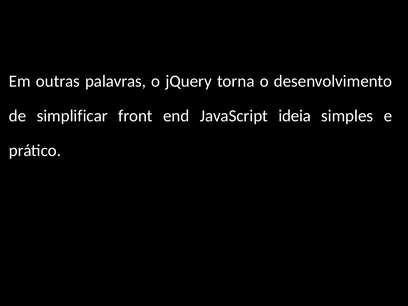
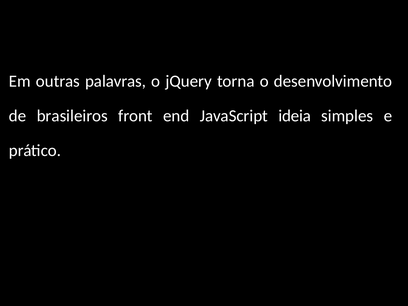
simplificar: simplificar -> brasileiros
